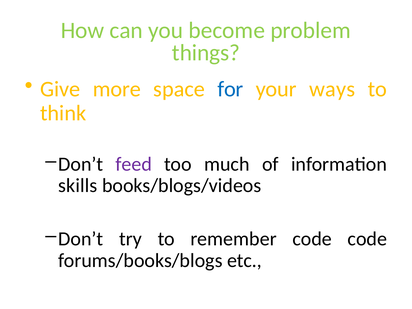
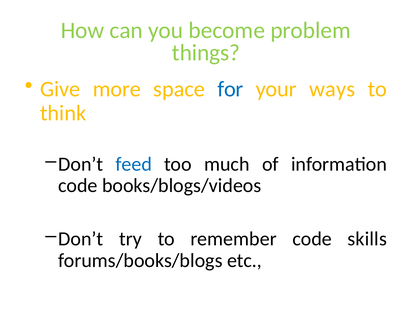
feed colour: purple -> blue
skills at (78, 186): skills -> code
code code: code -> skills
